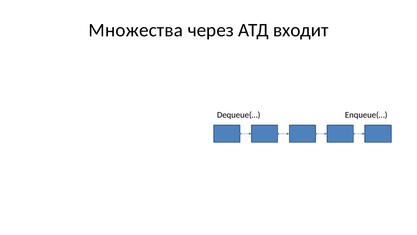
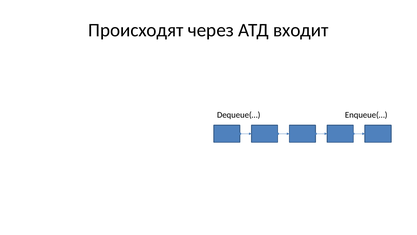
Множества: Множества -> Происходят
